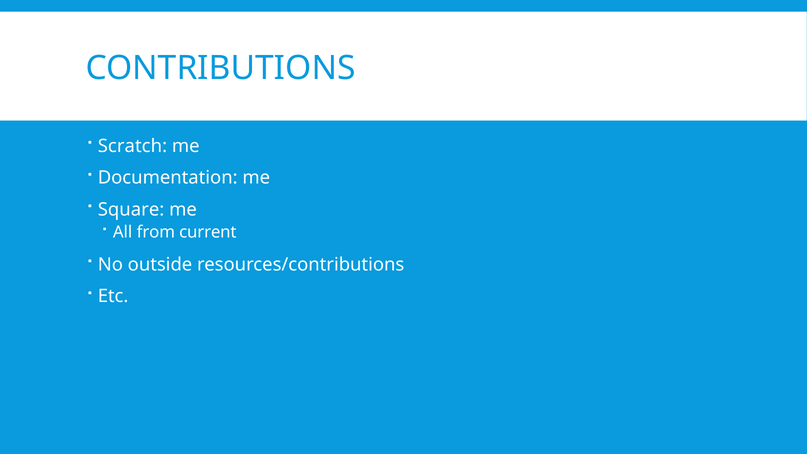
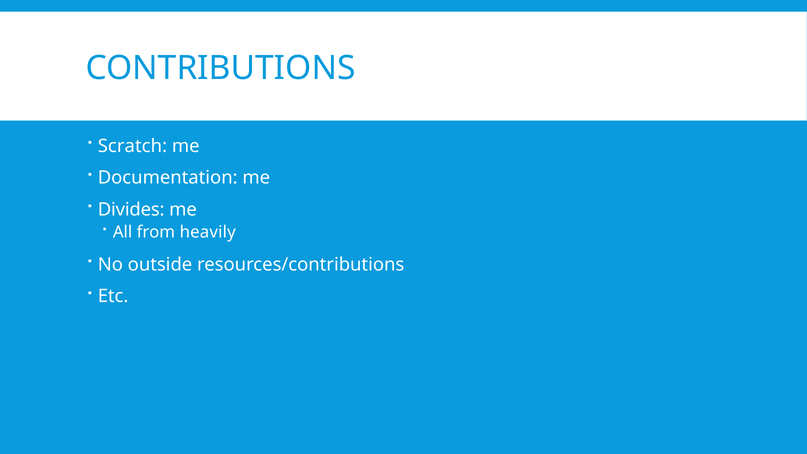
Square: Square -> Divides
current: current -> heavily
